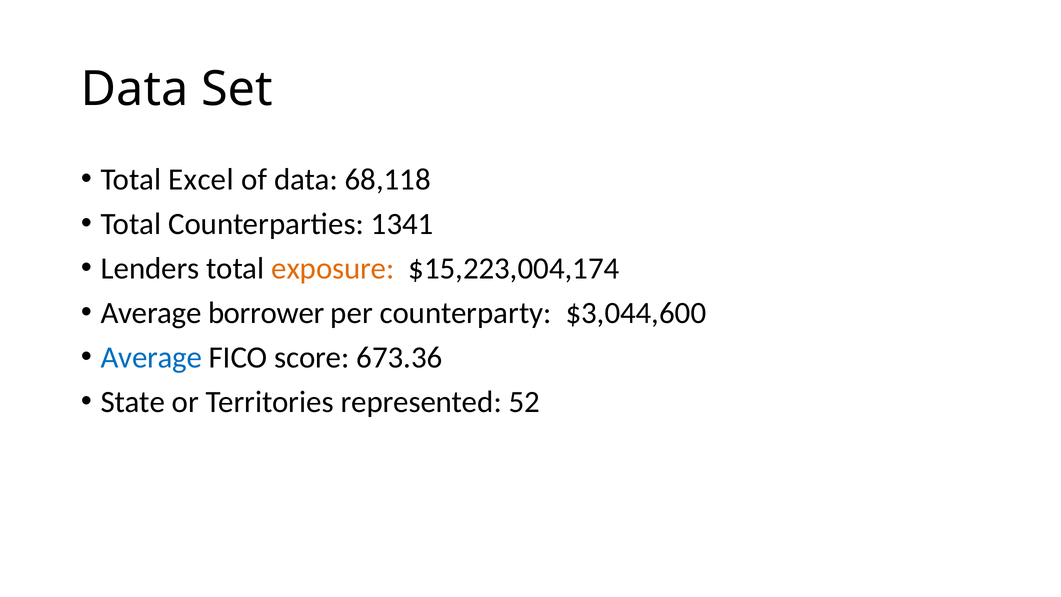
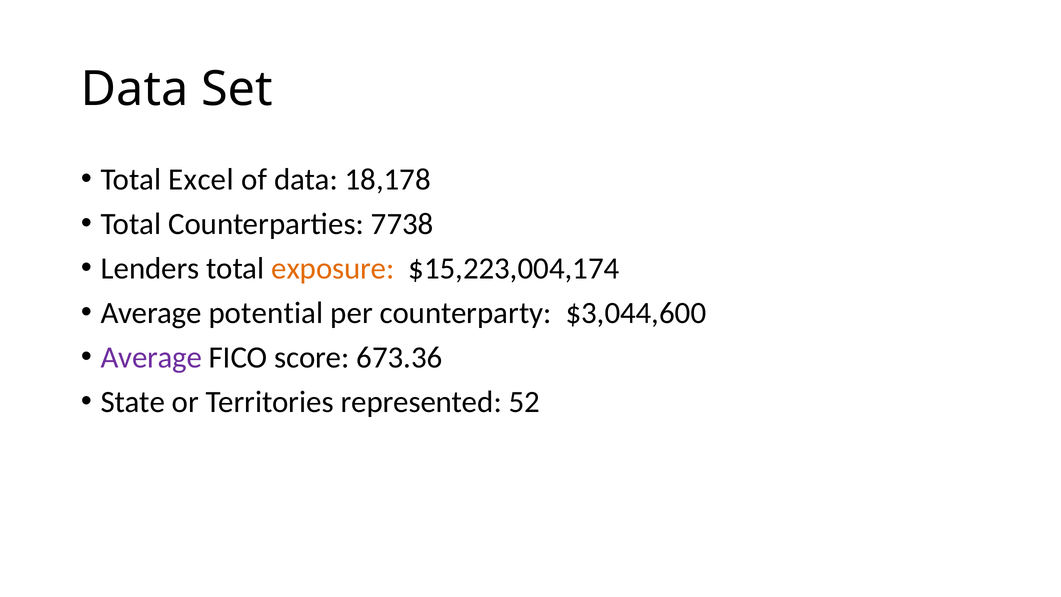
68,118: 68,118 -> 18,178
1341: 1341 -> 7738
borrower: borrower -> potential
Average at (151, 357) colour: blue -> purple
